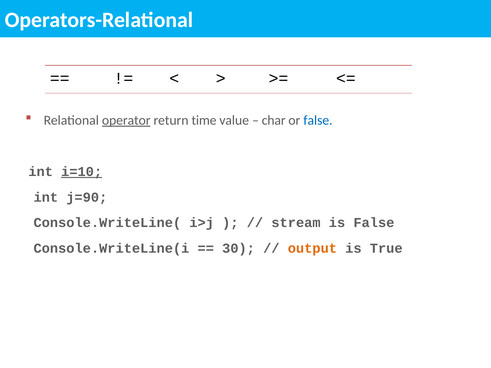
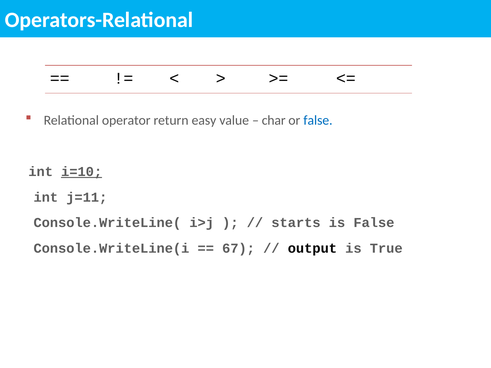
operator underline: present -> none
time: time -> easy
j=90: j=90 -> j=11
stream: stream -> starts
30: 30 -> 67
output colour: orange -> black
